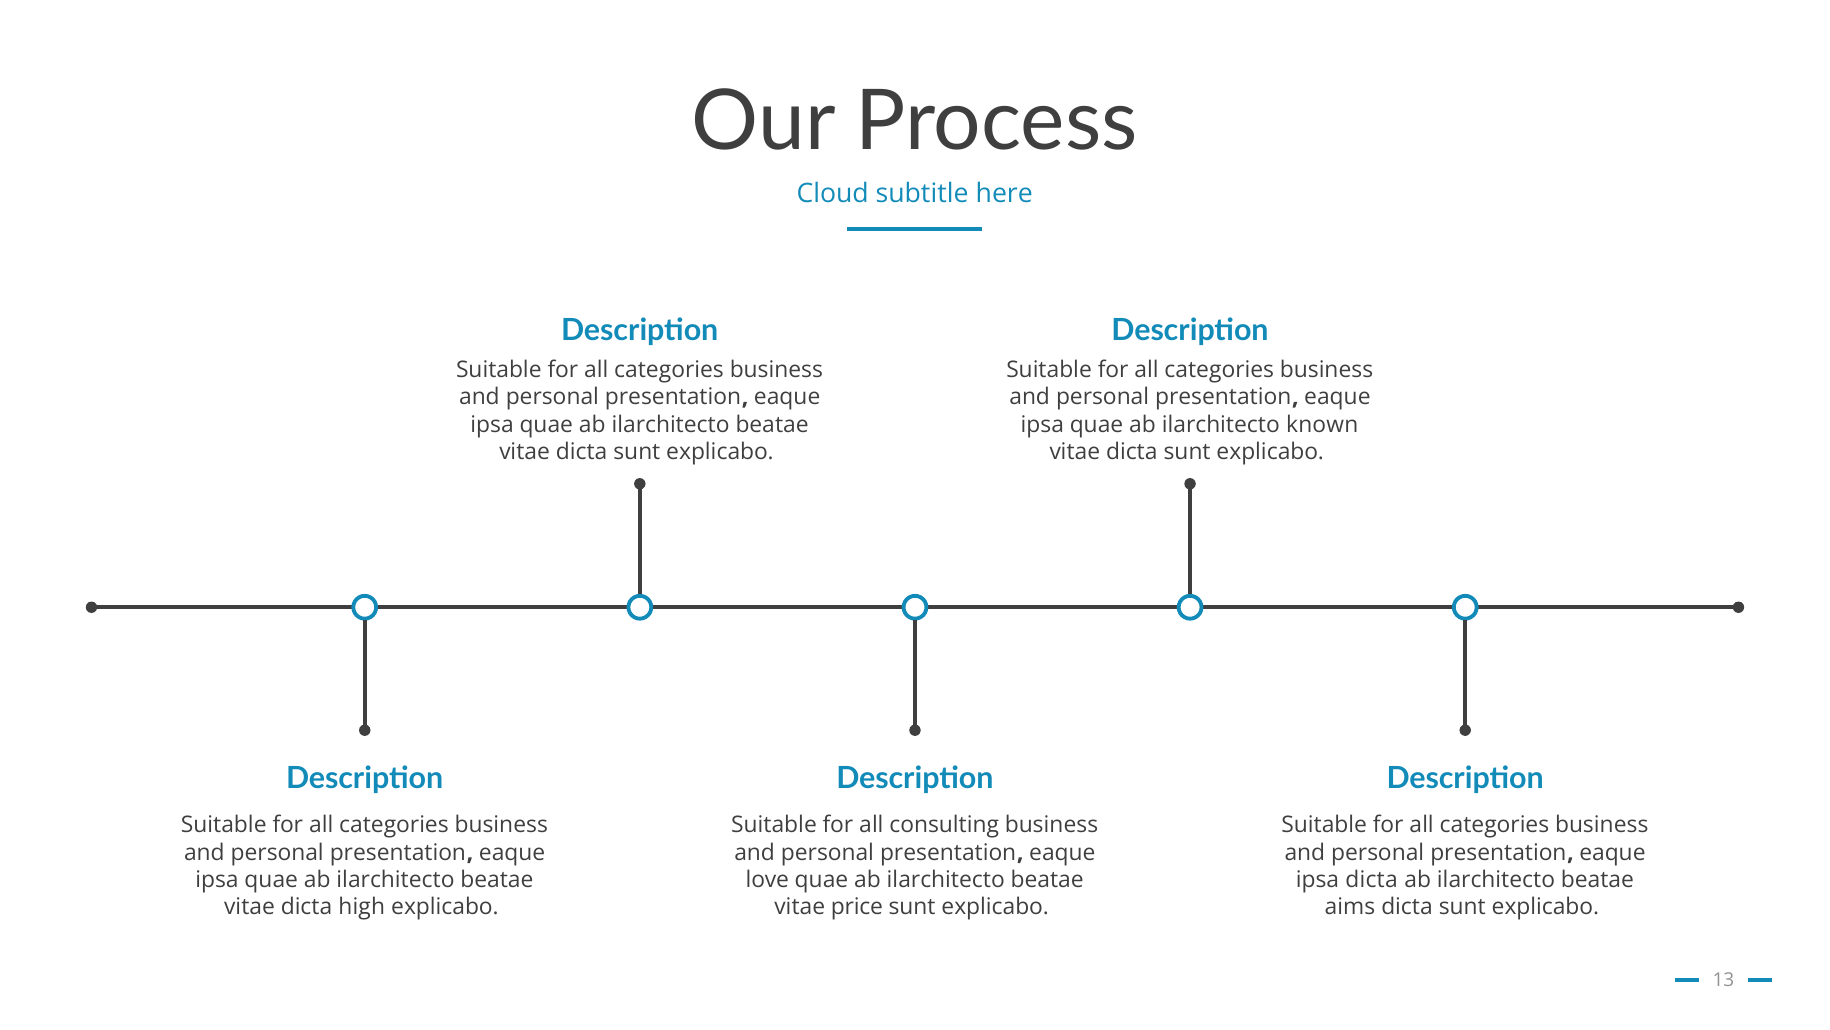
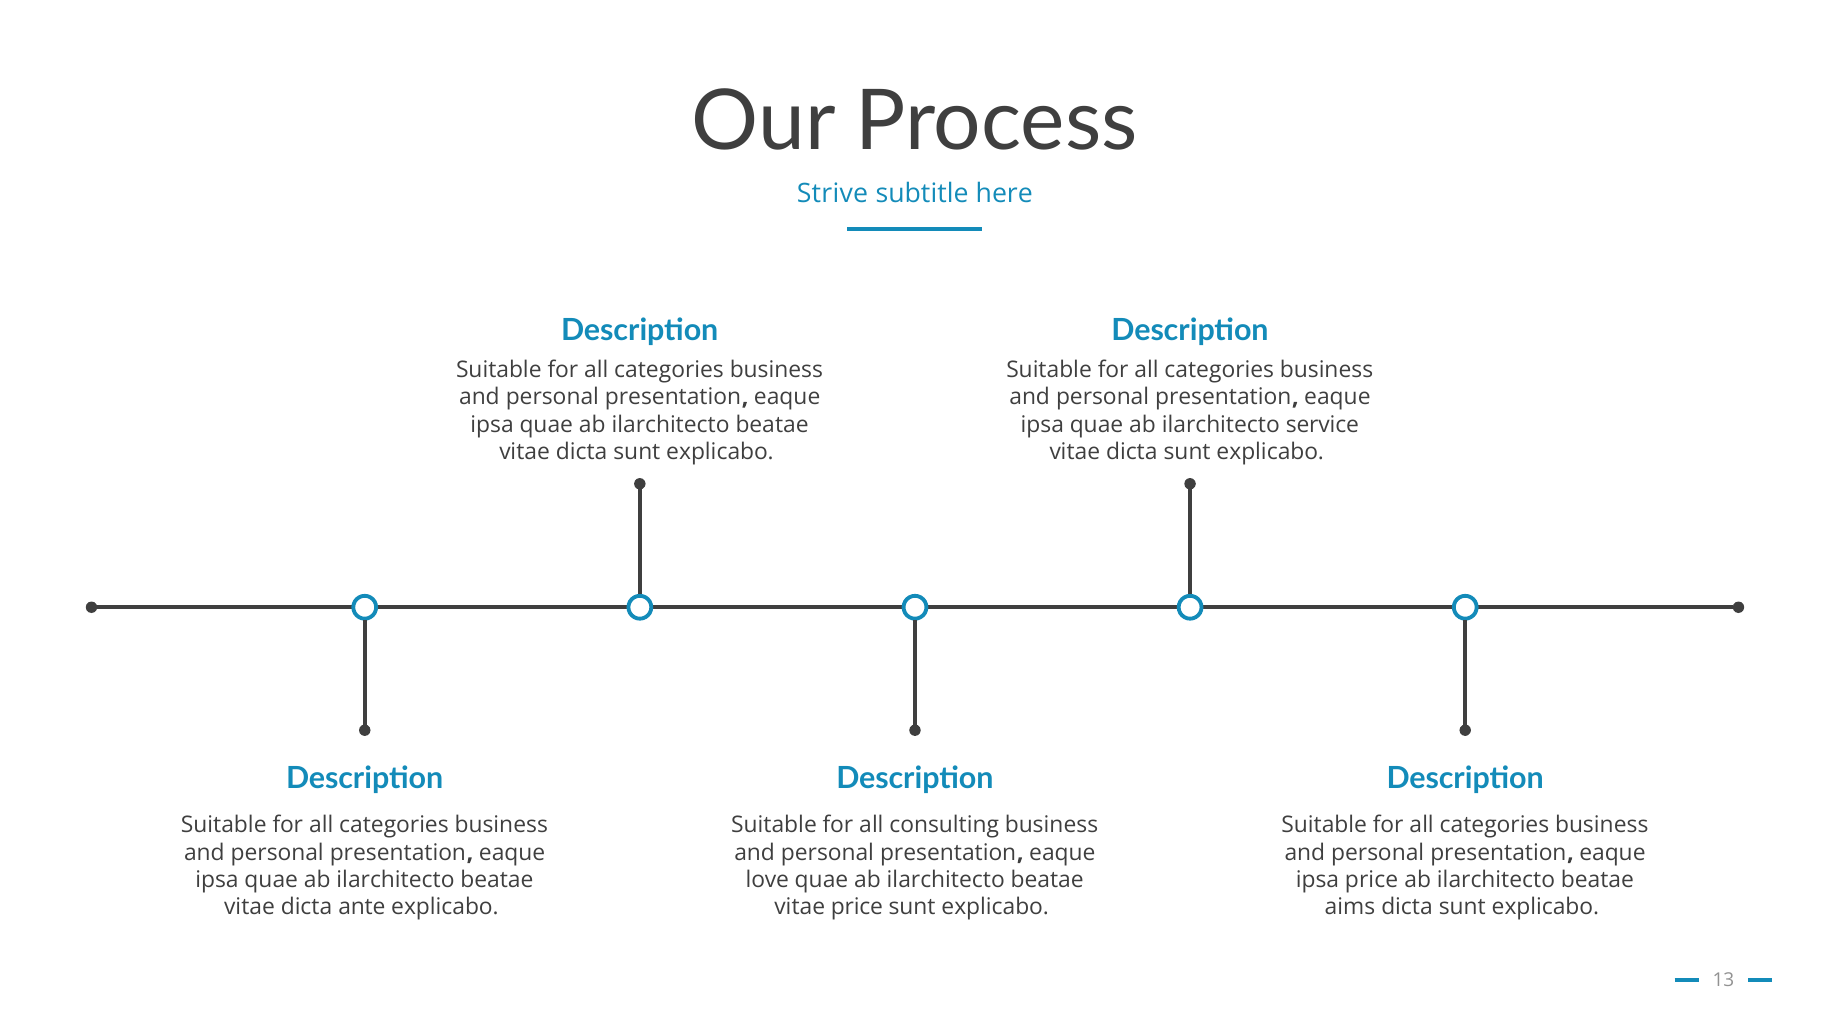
Cloud: Cloud -> Strive
known: known -> service
ipsa dicta: dicta -> price
high: high -> ante
